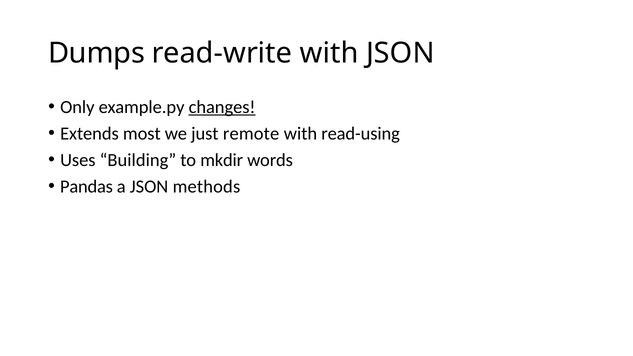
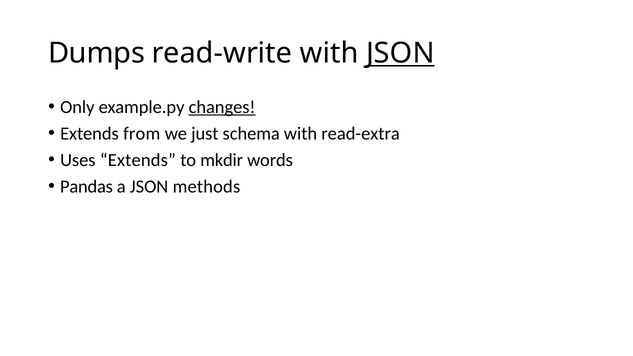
JSON at (400, 53) underline: none -> present
most: most -> from
remote: remote -> schema
read-using: read-using -> read-extra
Uses Building: Building -> Extends
